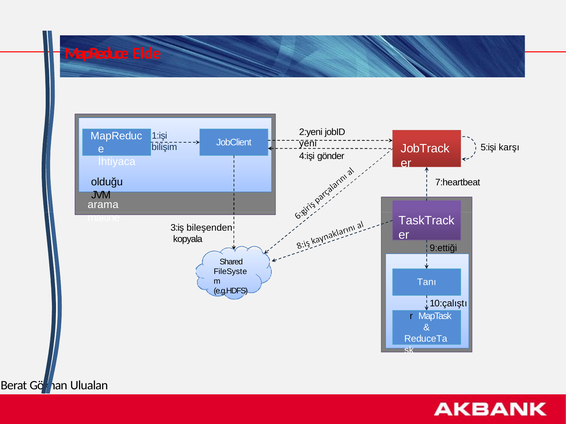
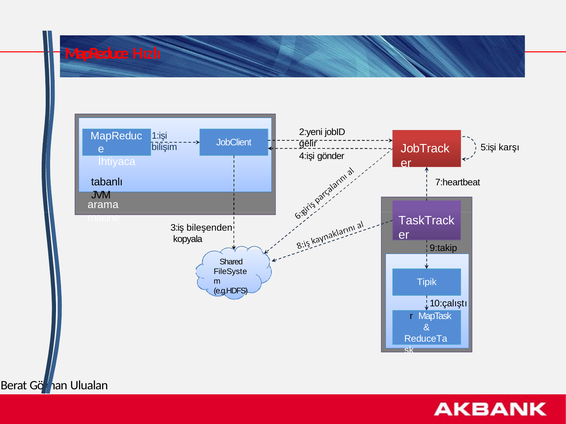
Elde: Elde -> Hızlı
yeni: yeni -> gelir
olduğu: olduğu -> tabanlı
9:ettiği: 9:ettiği -> 9:takip
Tanı: Tanı -> Tipik
